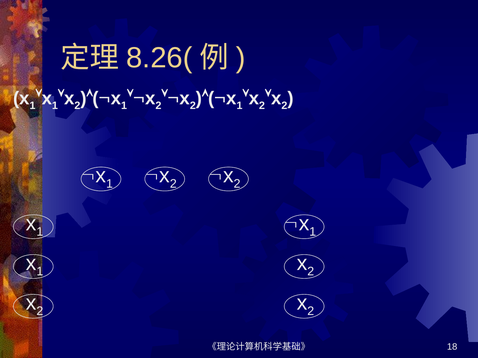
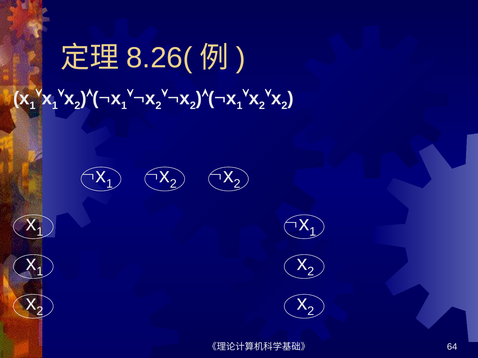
18: 18 -> 64
